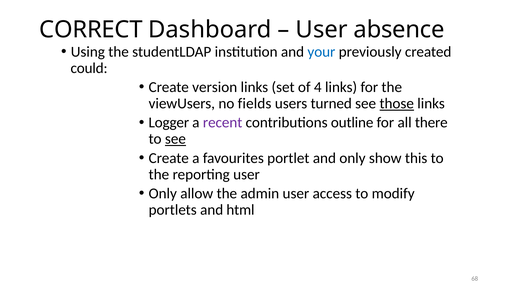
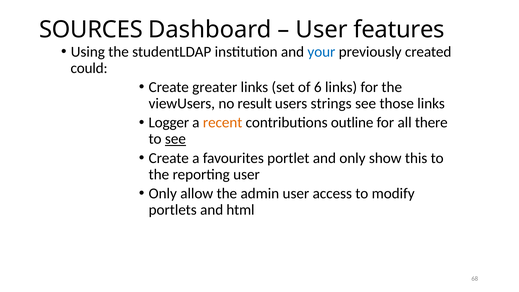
CORRECT: CORRECT -> SOURCES
absence: absence -> features
version: version -> greater
4: 4 -> 6
fields: fields -> result
turned: turned -> strings
those underline: present -> none
recent colour: purple -> orange
